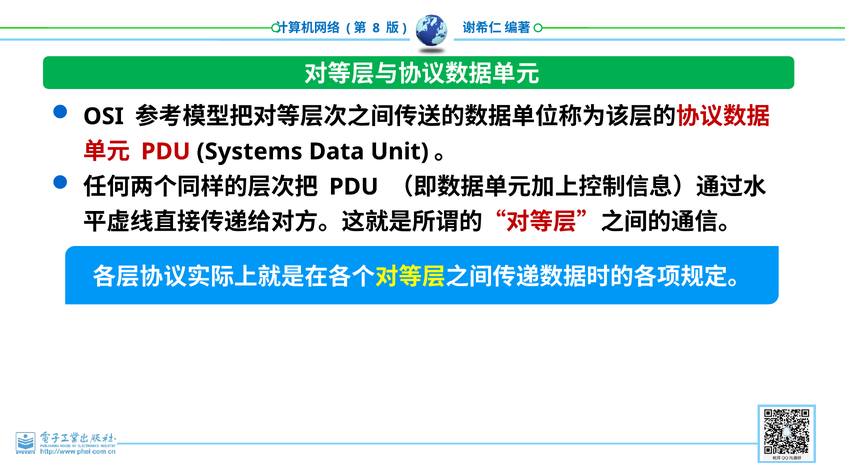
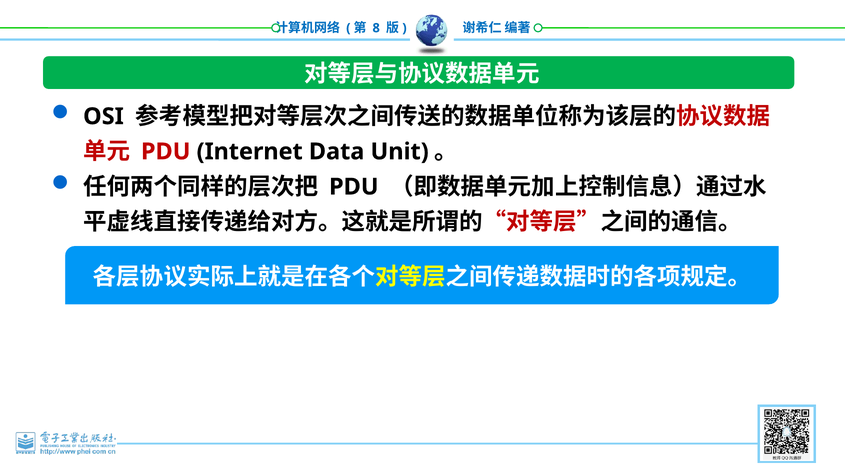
Systems: Systems -> Internet
